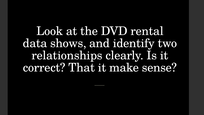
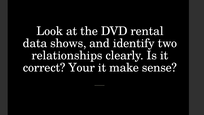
That: That -> Your
